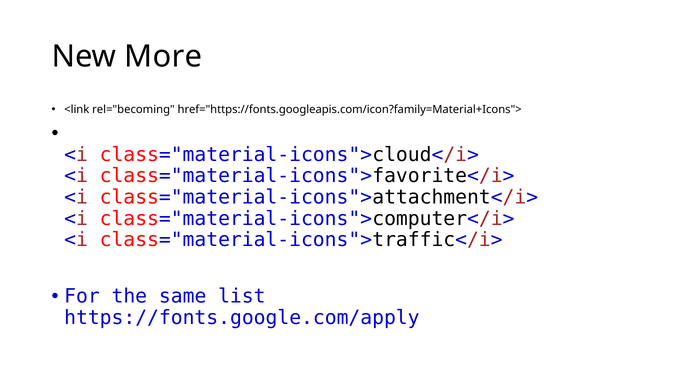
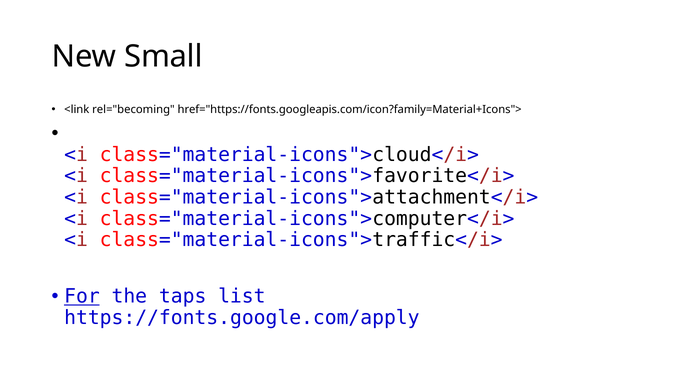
More: More -> Small
For underline: none -> present
same: same -> taps
